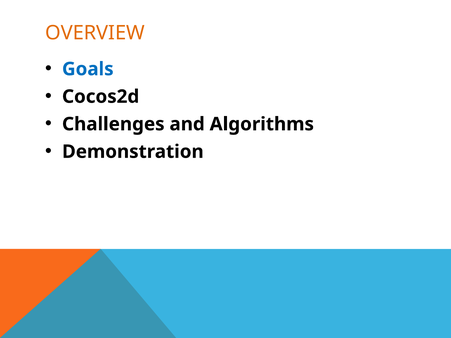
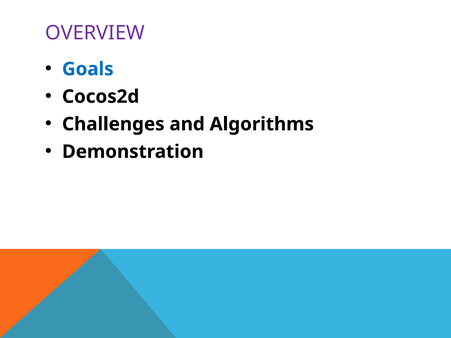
OVERVIEW colour: orange -> purple
